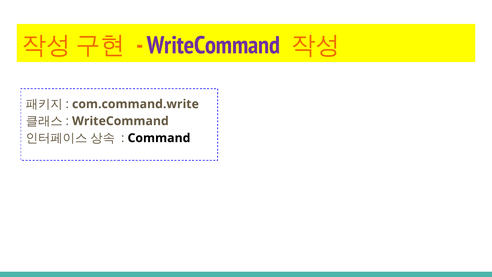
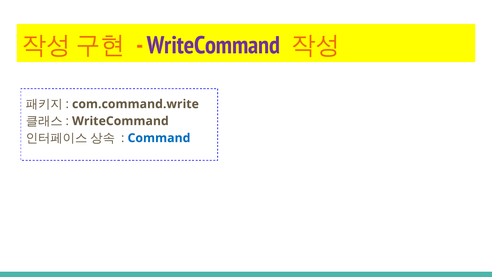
Command colour: black -> blue
